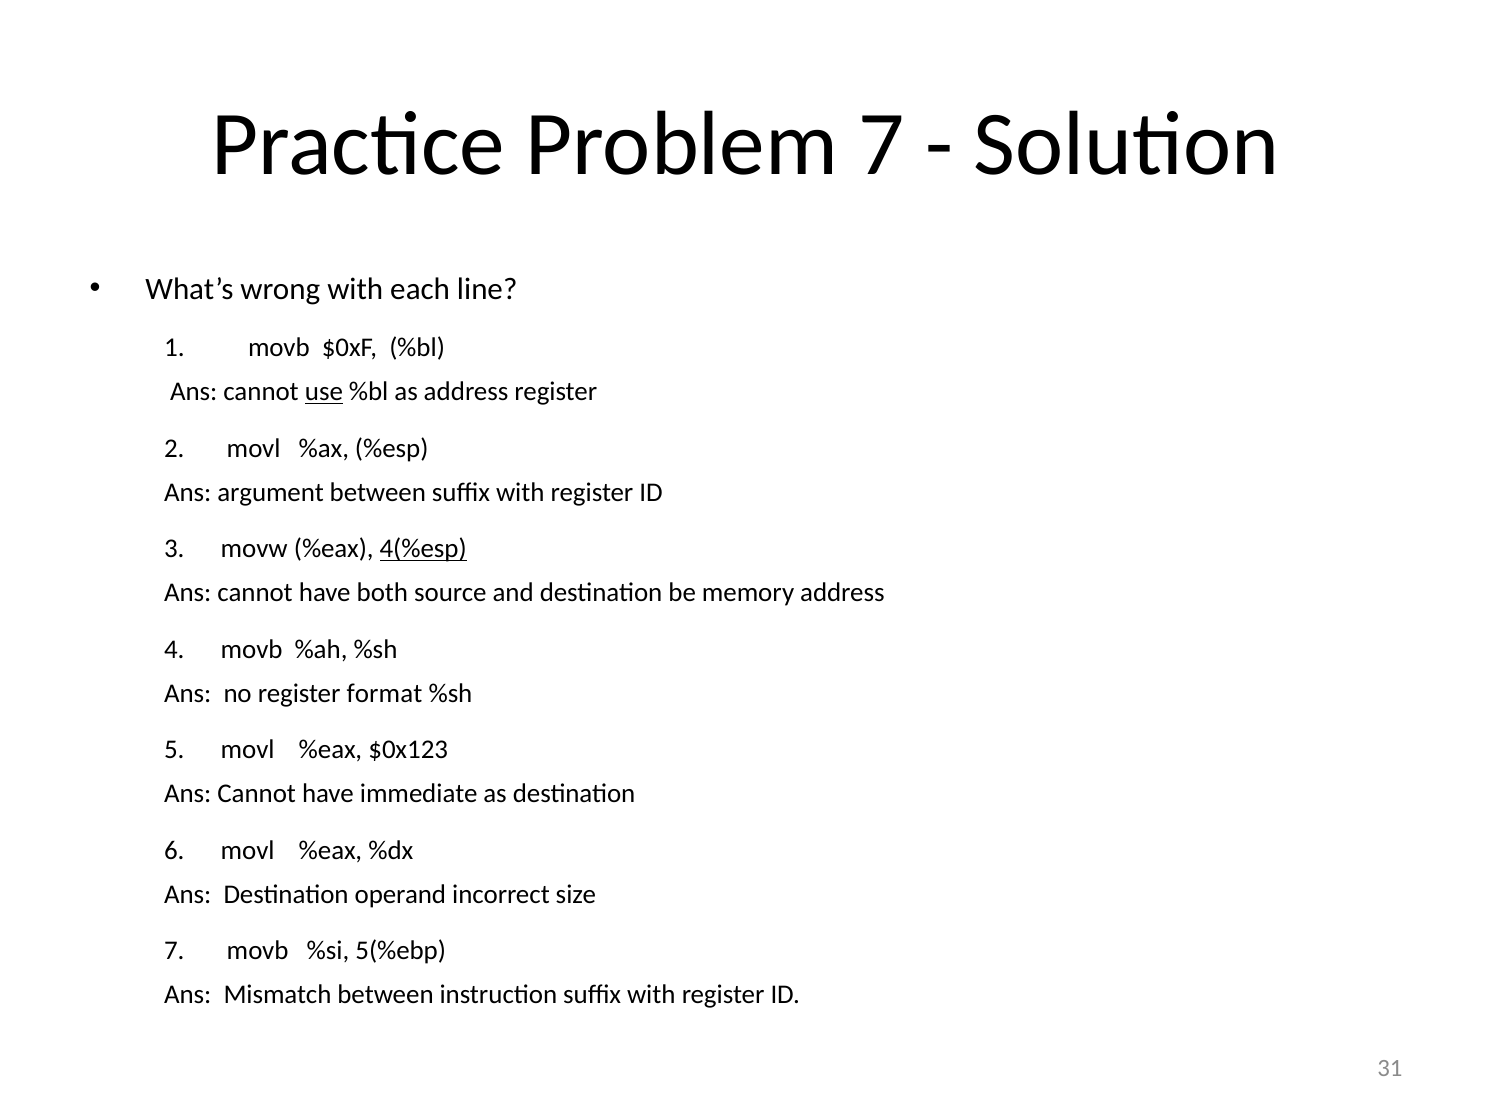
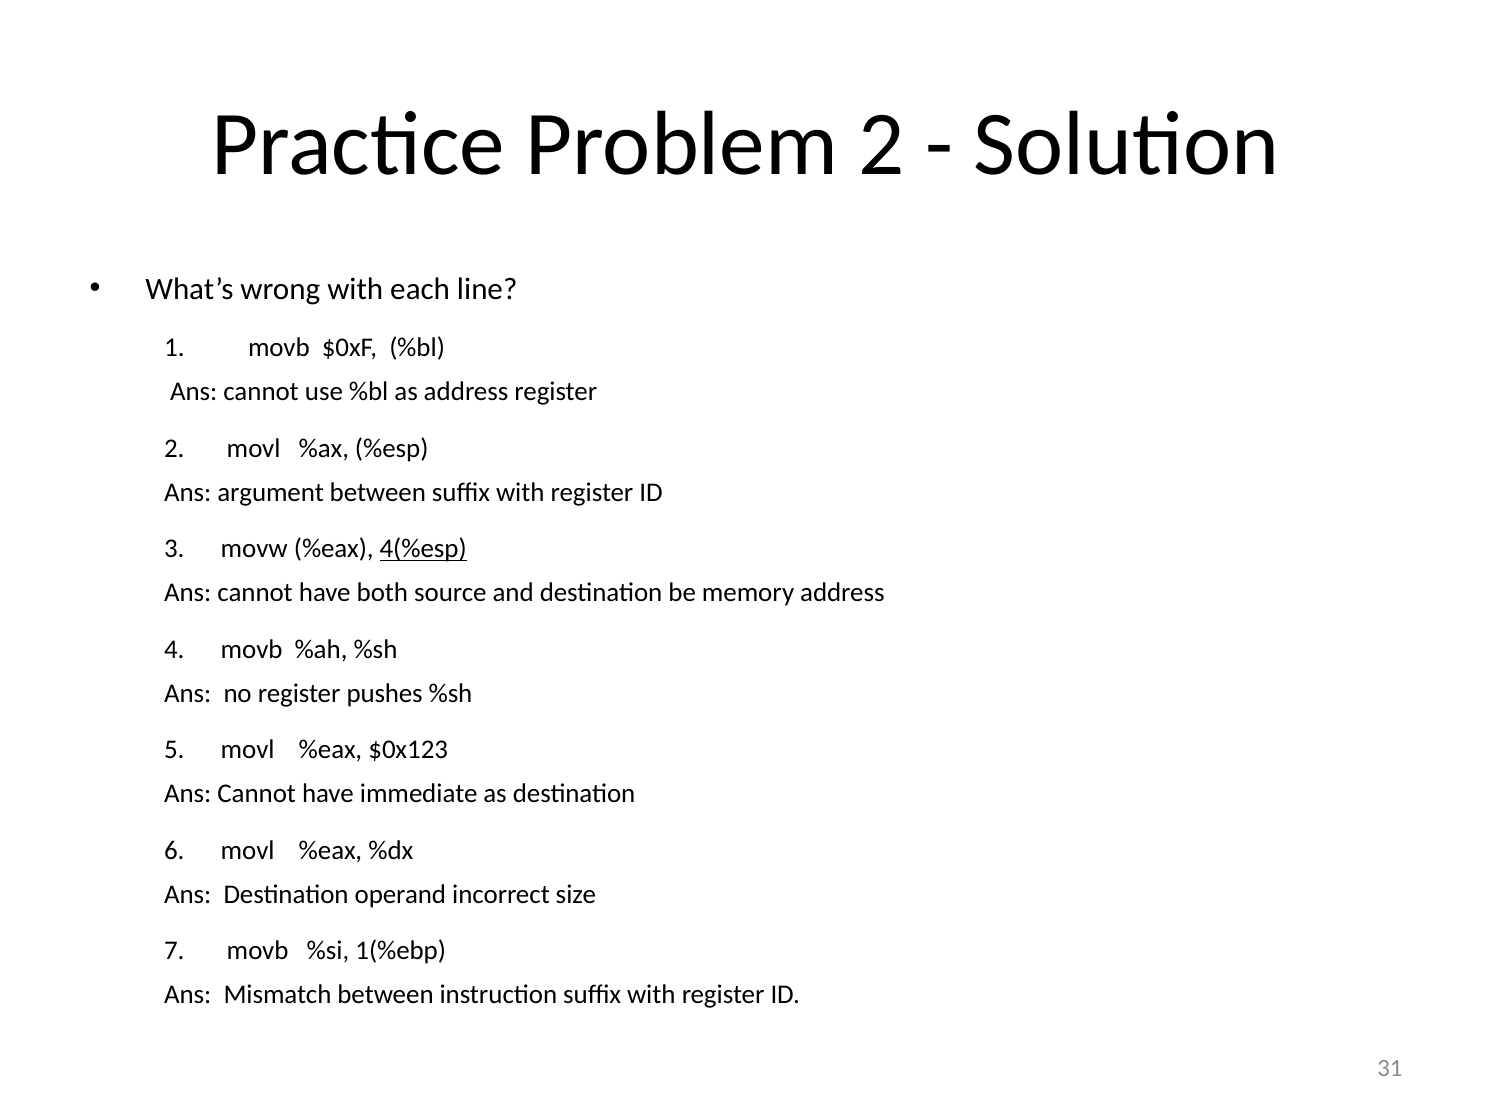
Problem 7: 7 -> 2
use underline: present -> none
format: format -> pushes
5(%ebp: 5(%ebp -> 1(%ebp
